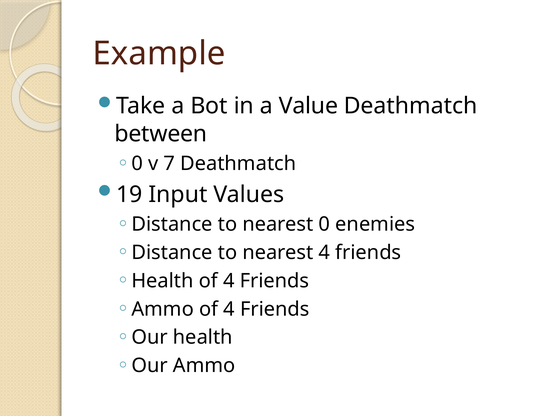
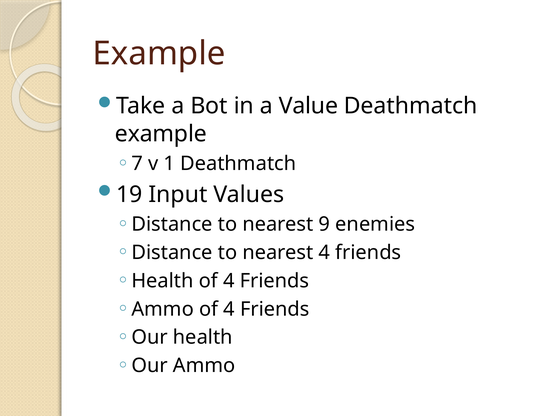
between at (161, 134): between -> example
0 at (137, 164): 0 -> 7
7: 7 -> 1
nearest 0: 0 -> 9
